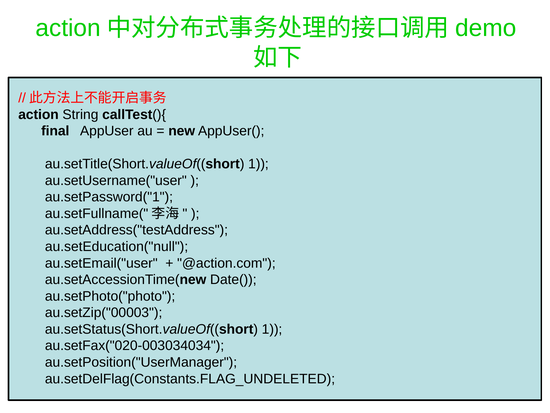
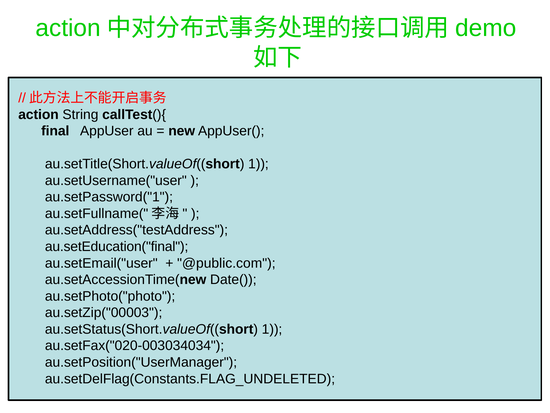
au.setEducation("null: au.setEducation("null -> au.setEducation("final
@action.com: @action.com -> @public.com
